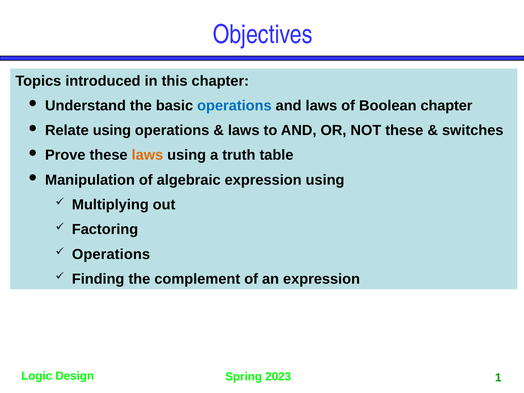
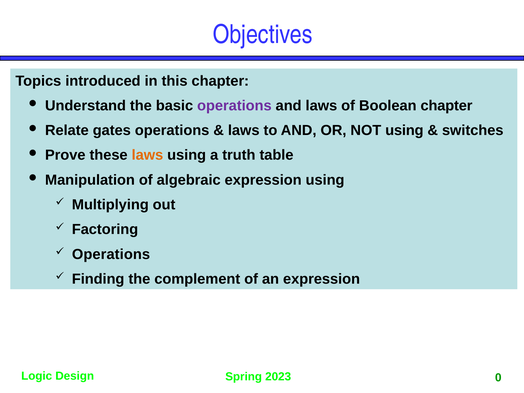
operations at (234, 106) colour: blue -> purple
Relate using: using -> gates
NOT these: these -> using
1: 1 -> 0
